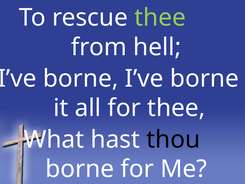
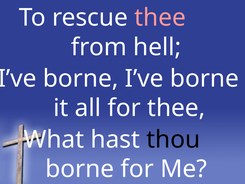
thee at (160, 18) colour: light green -> pink
